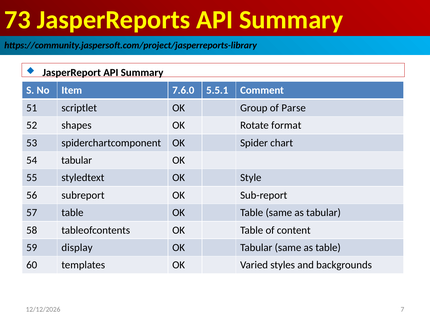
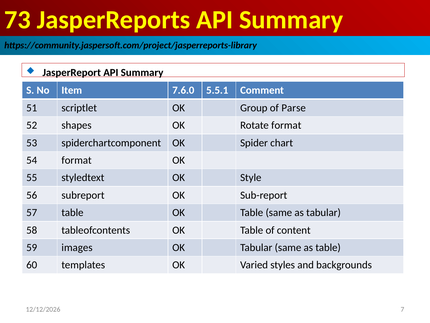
54 tabular: tabular -> format
display: display -> images
